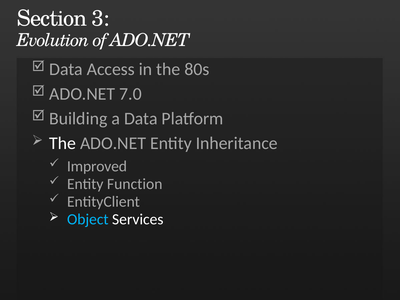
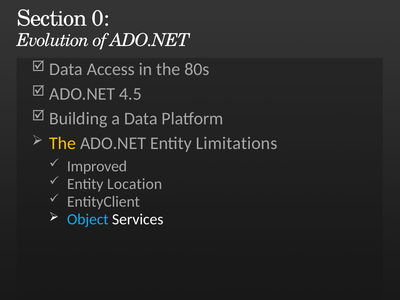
3: 3 -> 0
7.0: 7.0 -> 4.5
The at (63, 143) colour: white -> yellow
Inheritance: Inheritance -> Limitations
Function: Function -> Location
